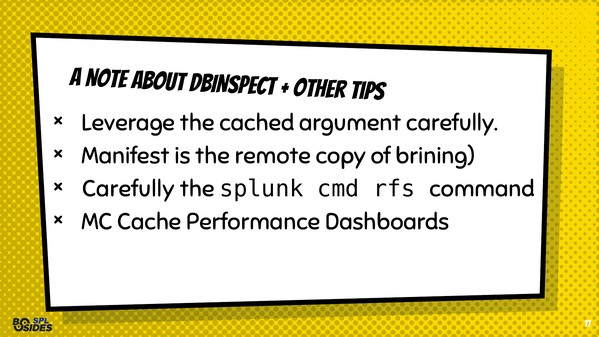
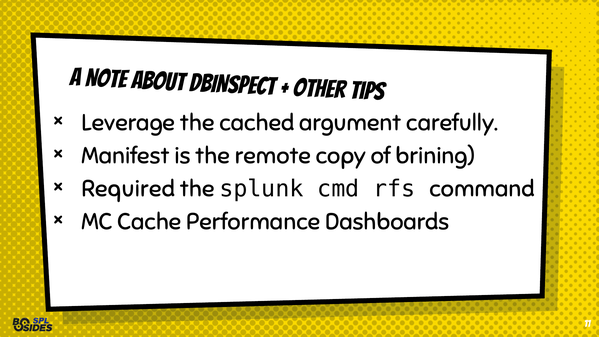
Carefully at (128, 189): Carefully -> Required
